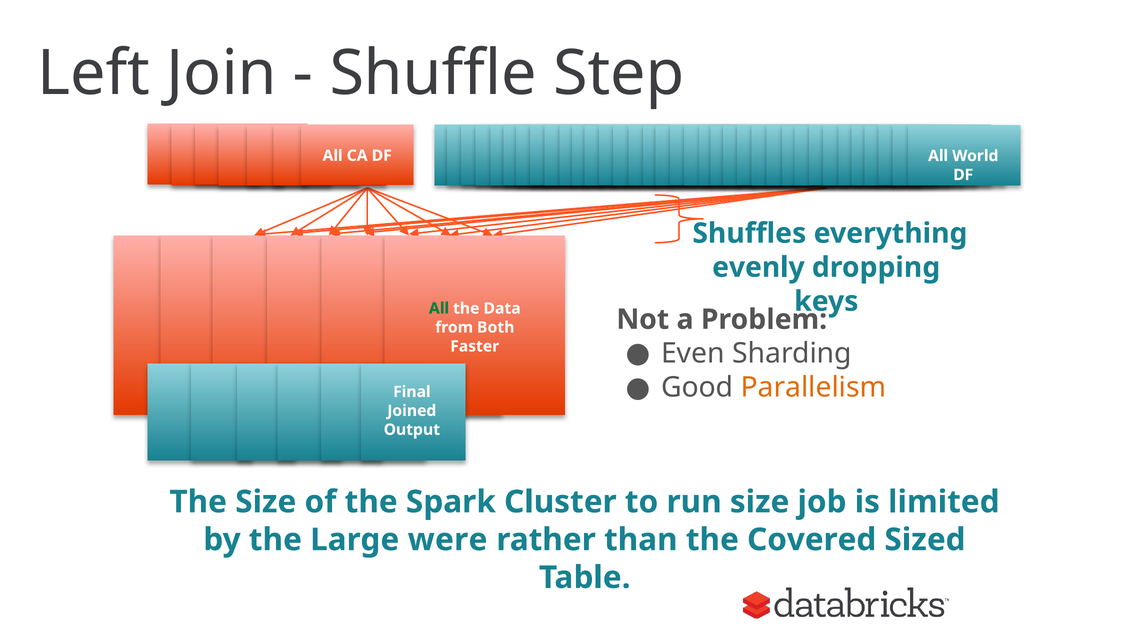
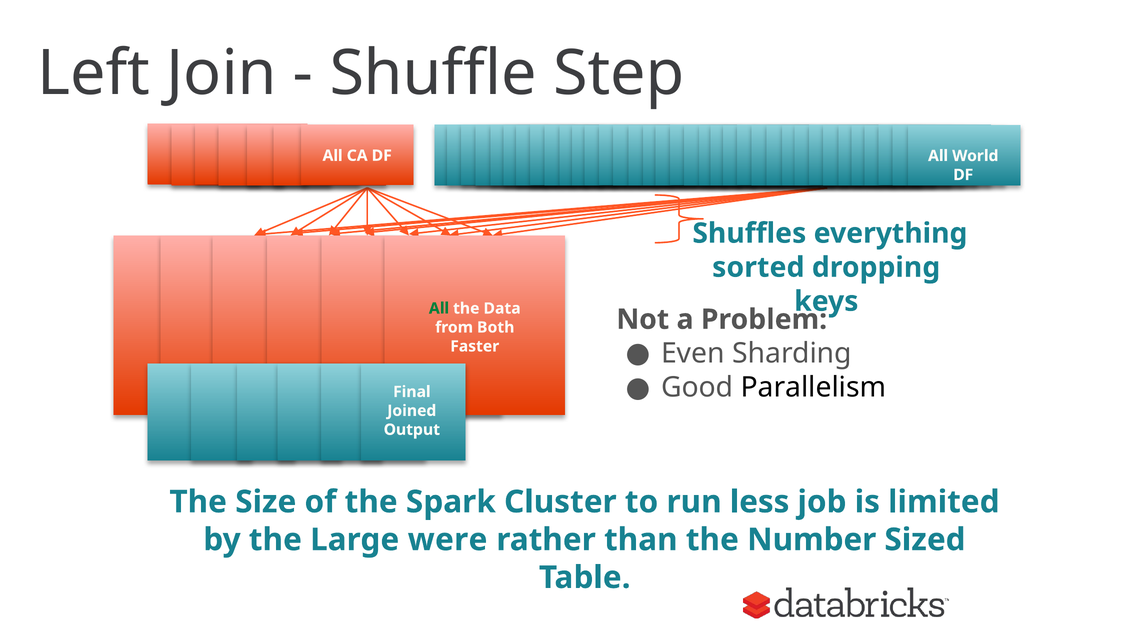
evenly: evenly -> sorted
Parallelism colour: orange -> black
run size: size -> less
Covered: Covered -> Number
